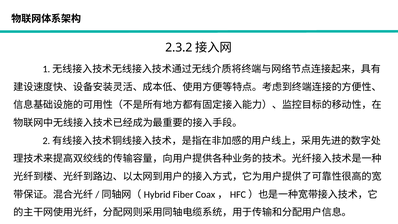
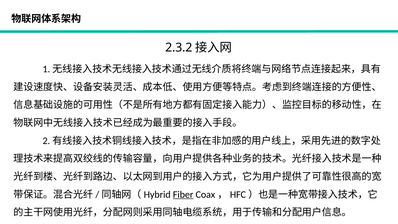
Fiber underline: none -> present
